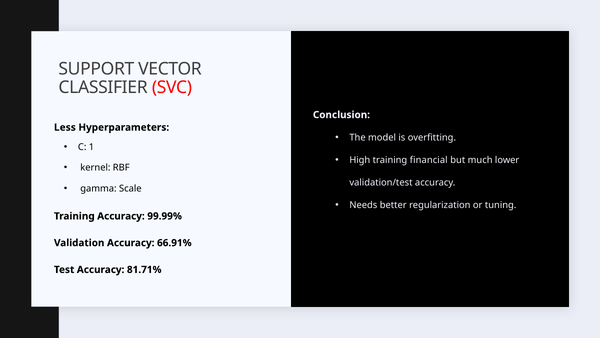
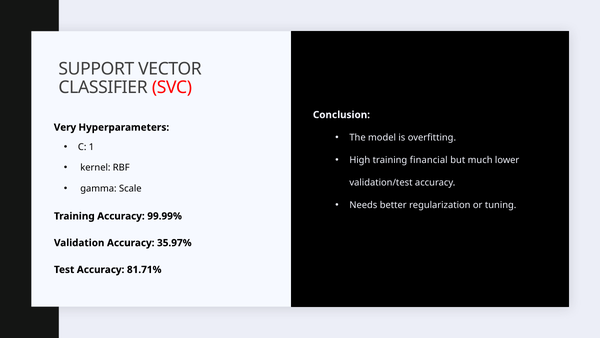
Less: Less -> Very
66.91%: 66.91% -> 35.97%
